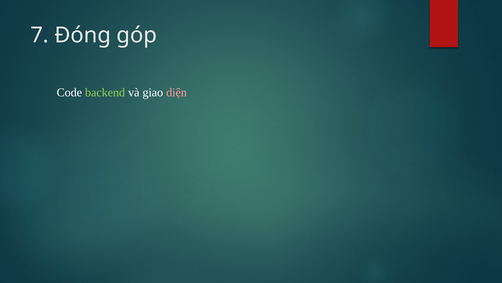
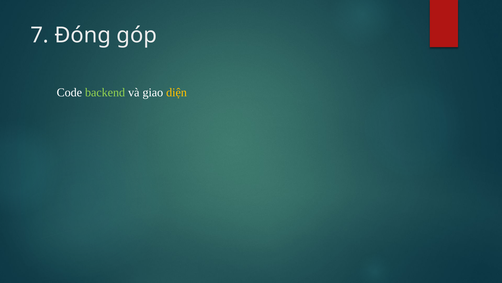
diện colour: pink -> yellow
